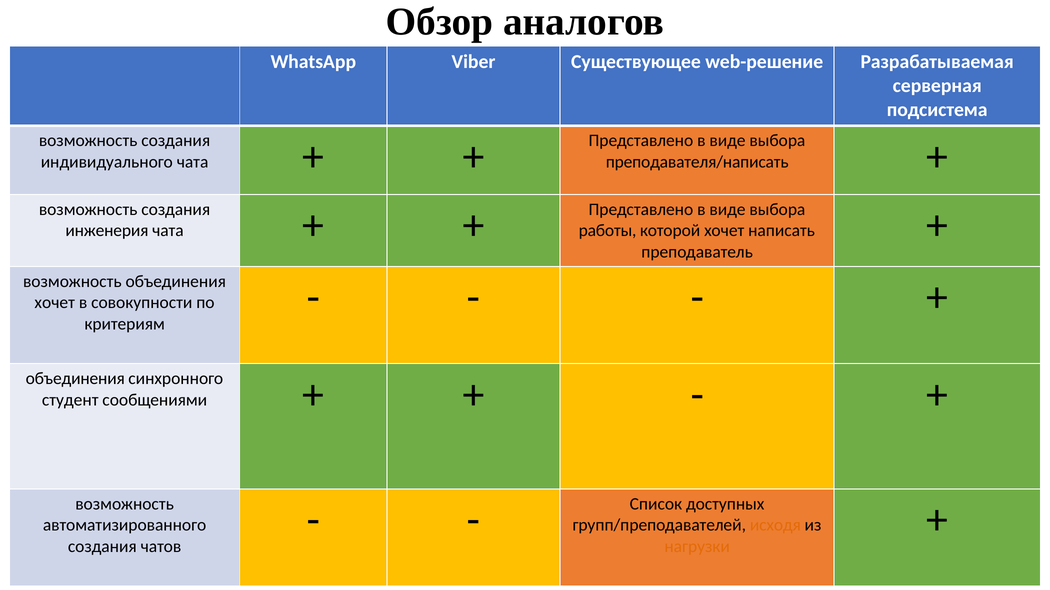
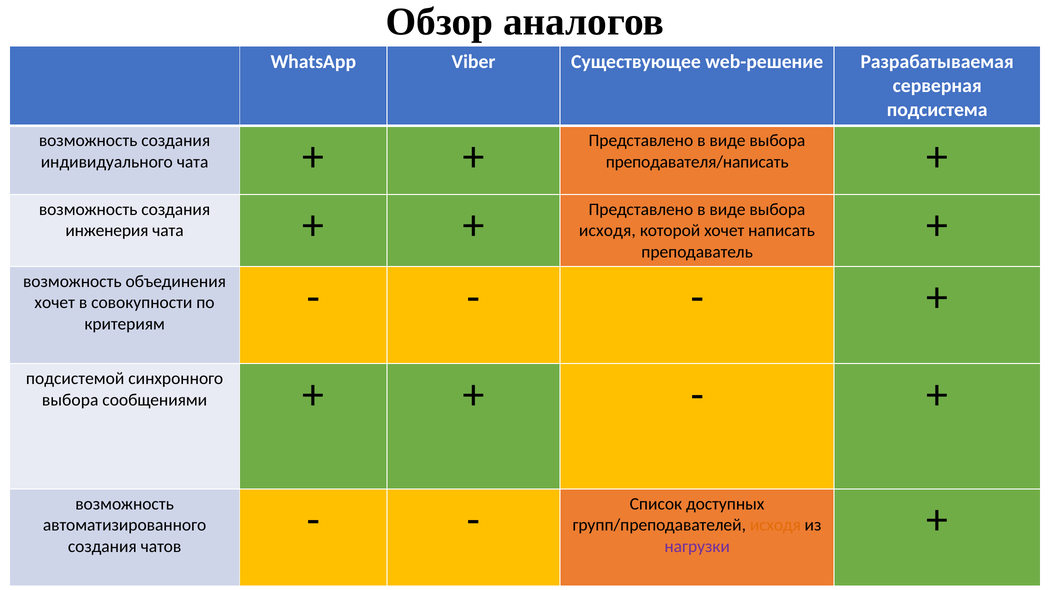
работы at (608, 231): работы -> исходя
объединения at (75, 379): объединения -> подсистемой
студент at (70, 400): студент -> выбора
нагрузки colour: orange -> purple
